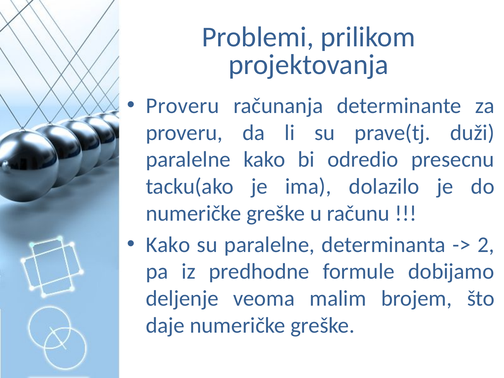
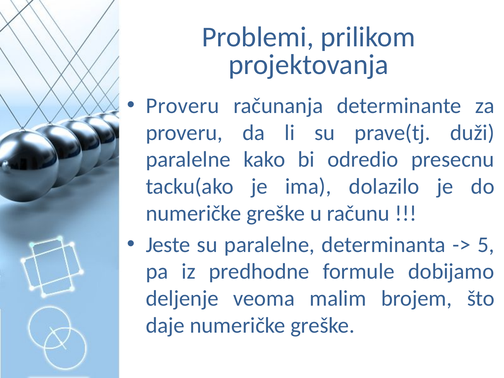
Kako at (168, 245): Kako -> Jeste
2: 2 -> 5
